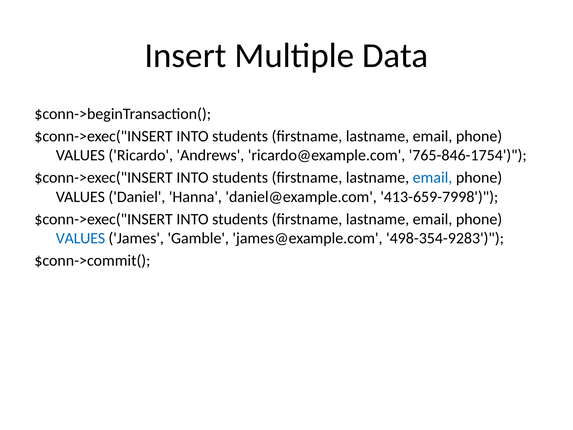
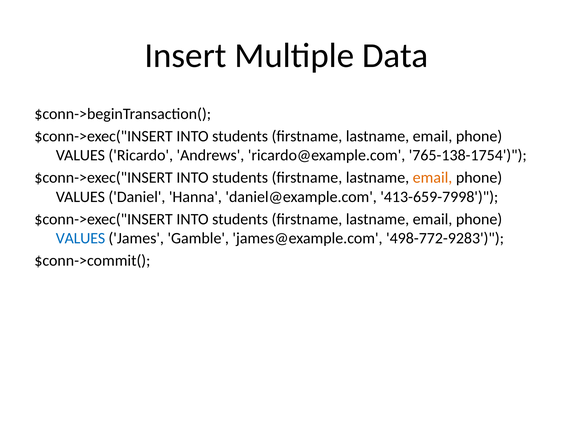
765-846-1754: 765-846-1754 -> 765-138-1754
email at (433, 178) colour: blue -> orange
498-354-9283: 498-354-9283 -> 498-772-9283
